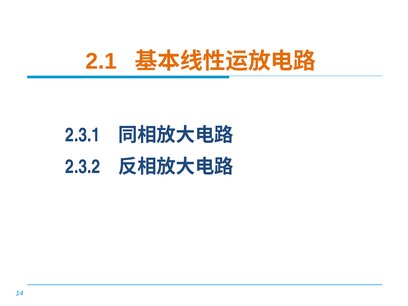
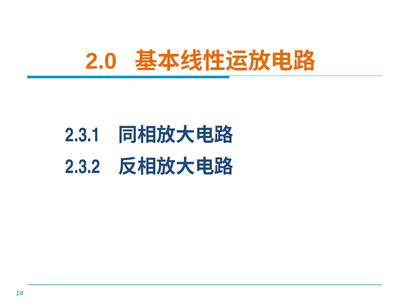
2.1: 2.1 -> 2.0
